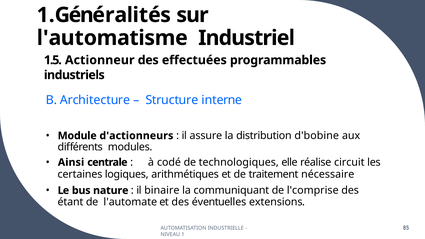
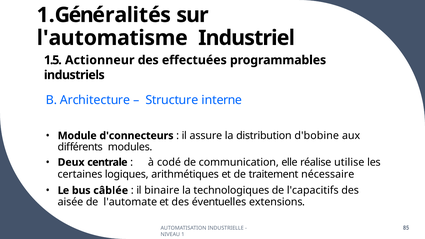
d'actionneurs: d'actionneurs -> d'connecteurs
Ainsi: Ainsi -> Deux
technologiques: technologiques -> communication
circuit: circuit -> utilise
nature: nature -> câblée
communiquant: communiquant -> technologiques
l'comprise: l'comprise -> l'capacitifs
étant: étant -> aisée
